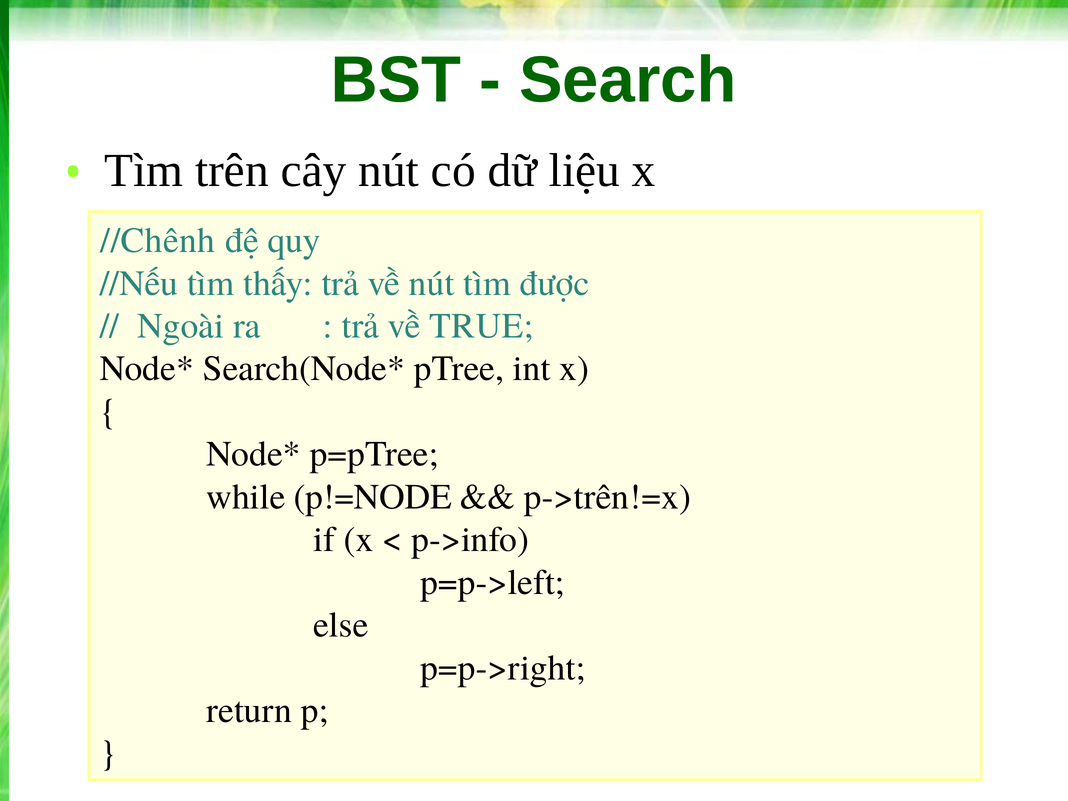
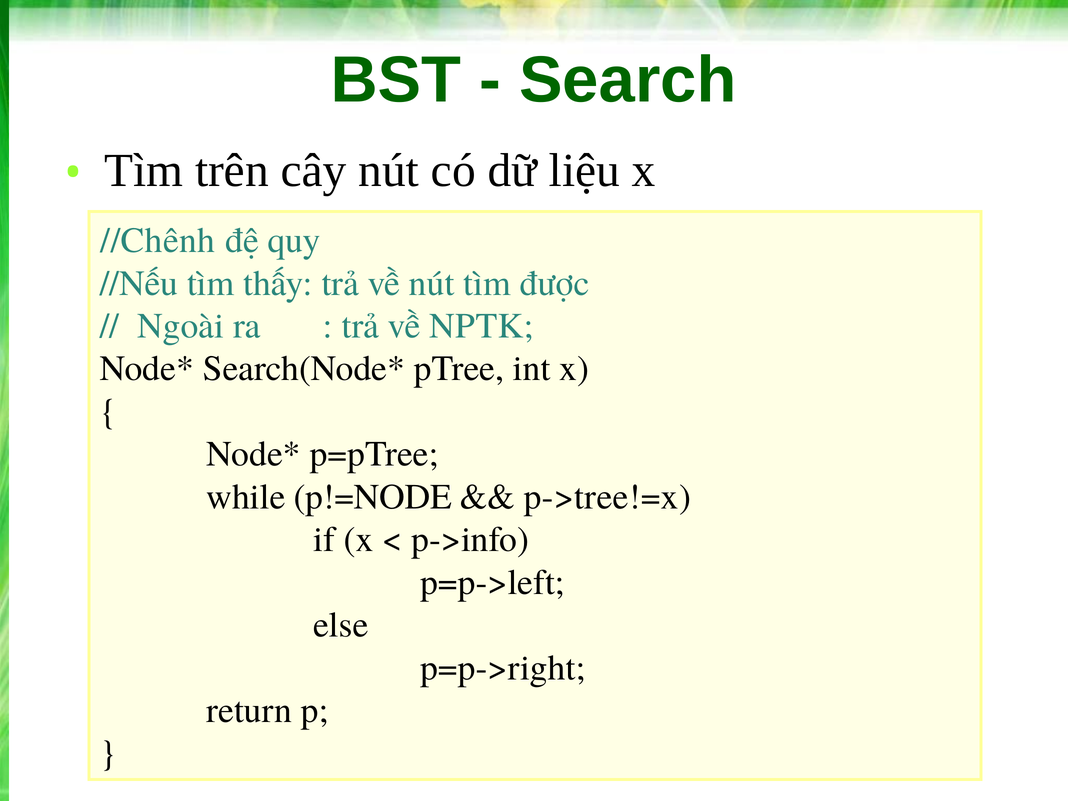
TRUE: TRUE -> NPTK
p->trên!=x: p->trên!=x -> p->tree!=x
